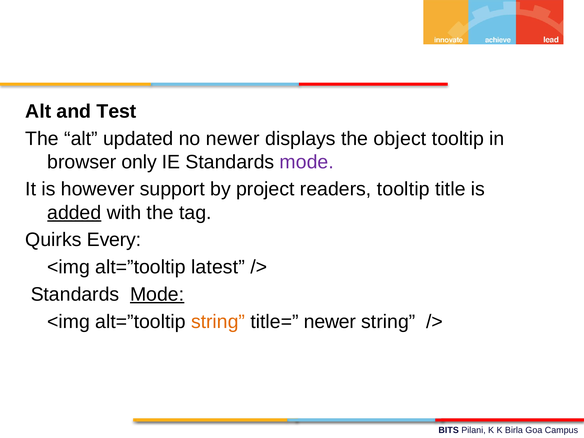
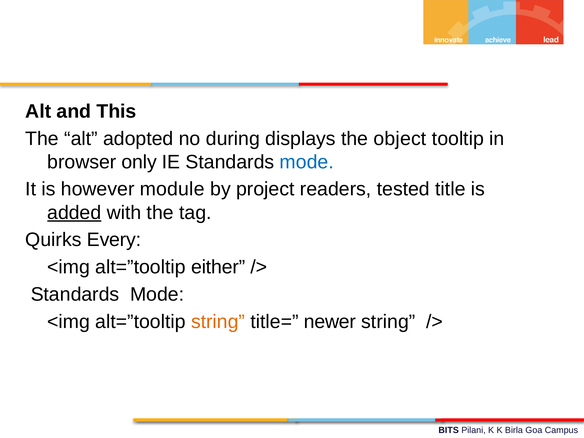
Test: Test -> This
updated: updated -> adopted
no newer: newer -> during
mode at (307, 162) colour: purple -> blue
support: support -> module
readers tooltip: tooltip -> tested
latest: latest -> either
Mode at (157, 294) underline: present -> none
